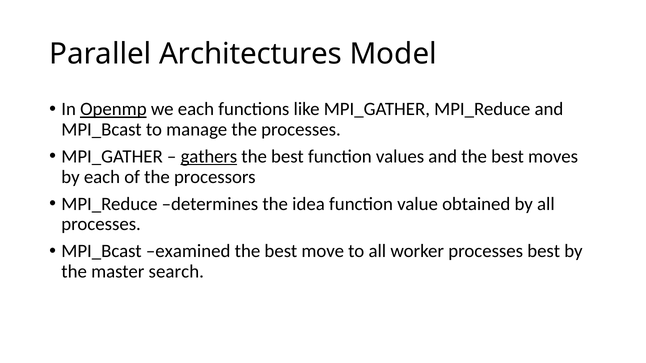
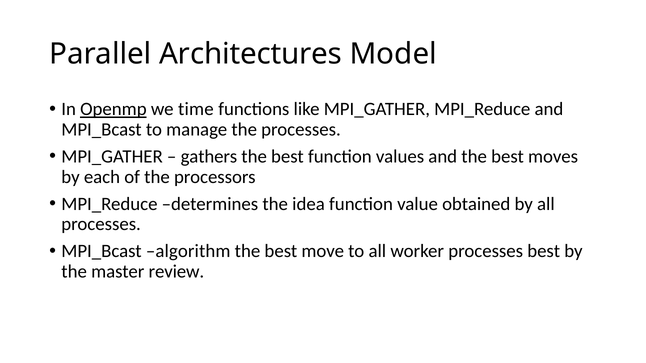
we each: each -> time
gathers underline: present -> none
examined: examined -> algorithm
search: search -> review
